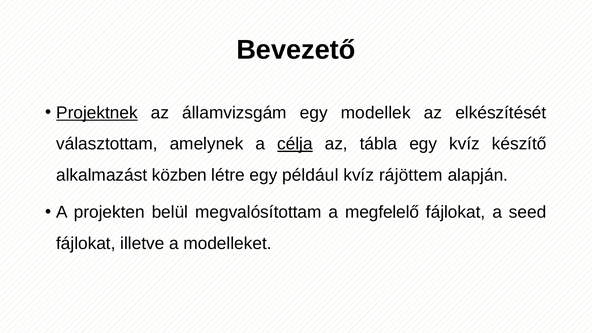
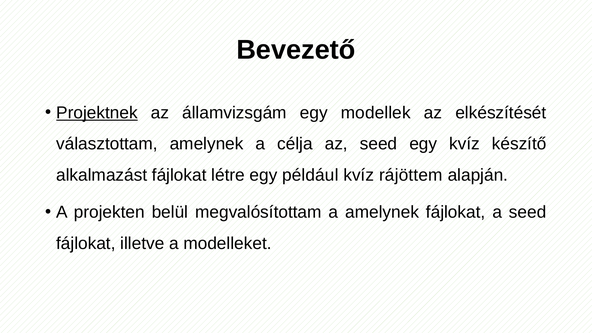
célja underline: present -> none
az tábla: tábla -> seed
alkalmazást közben: közben -> fájlokat
a megfelelő: megfelelő -> amelynek
